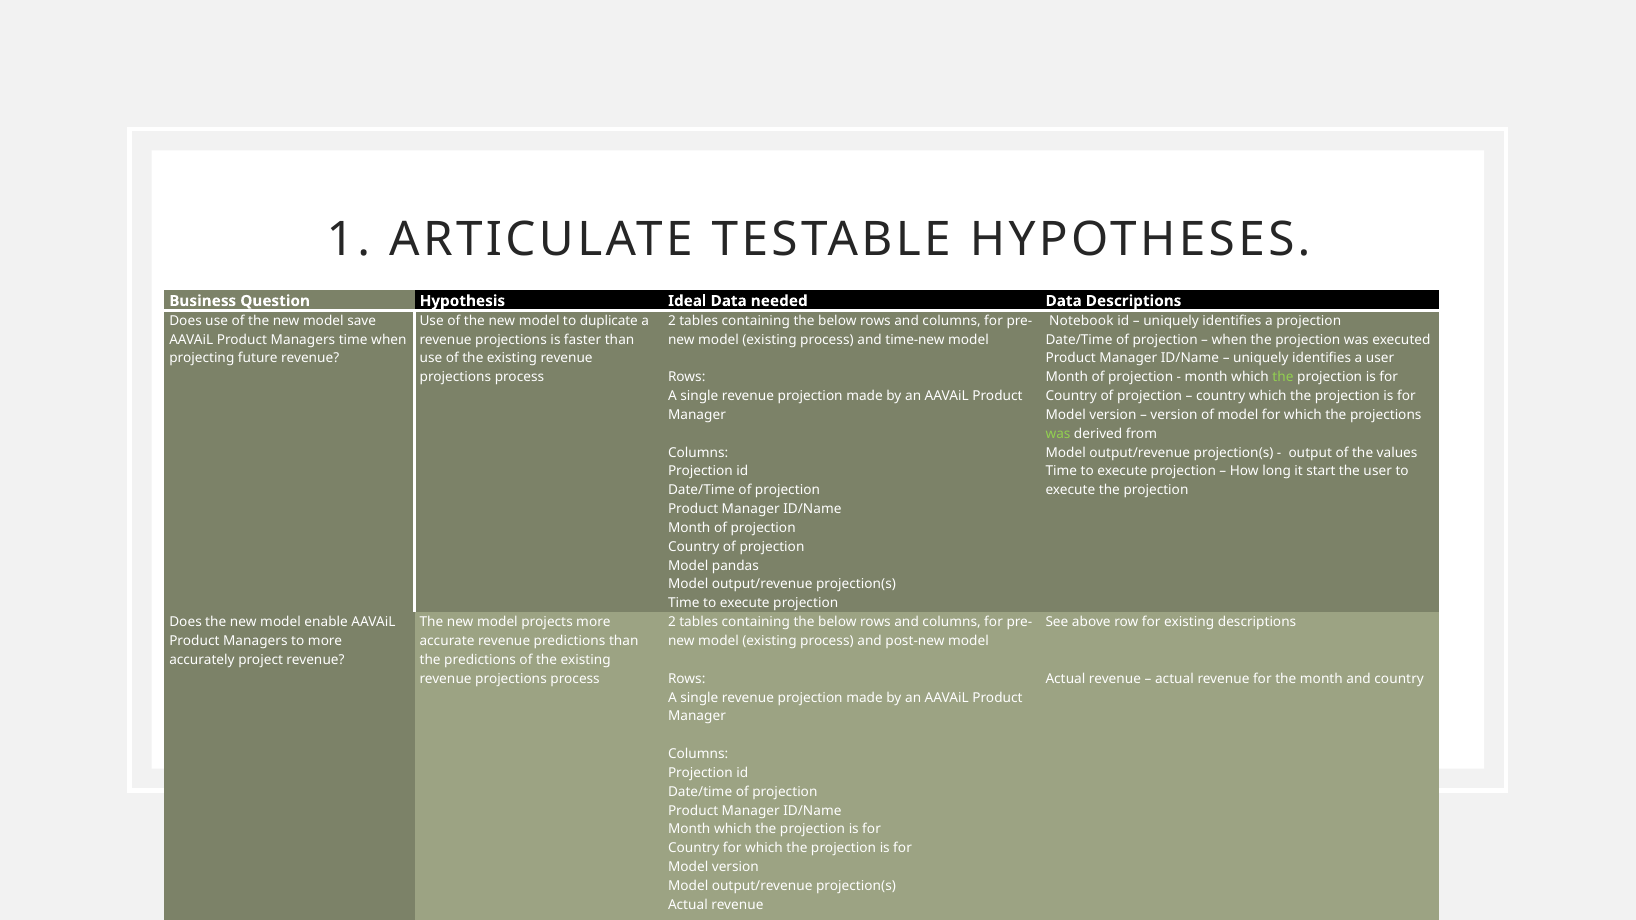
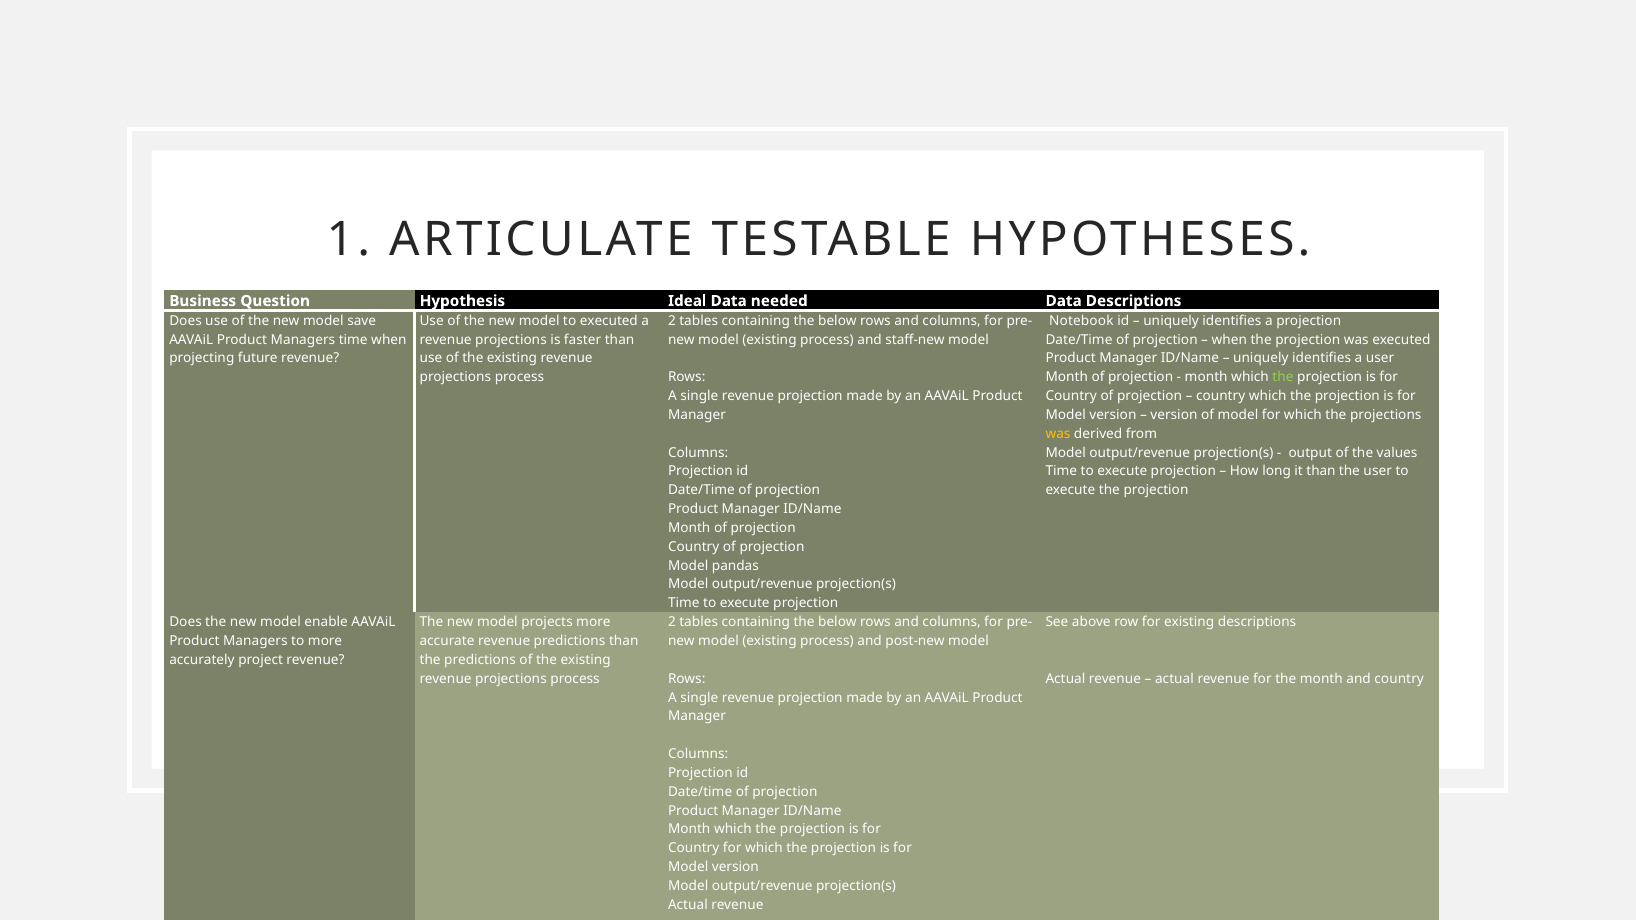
to duplicate: duplicate -> executed
time-new: time-new -> staff-new
was at (1058, 434) colour: light green -> yellow
it start: start -> than
